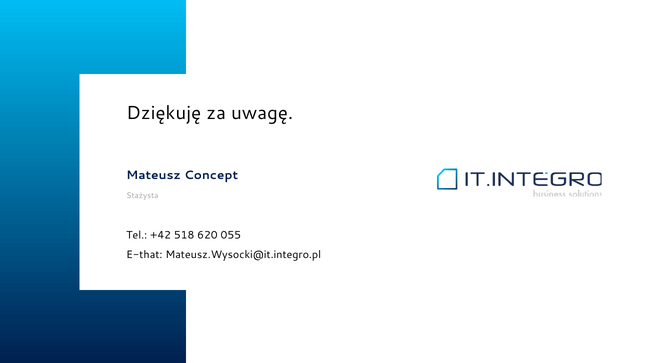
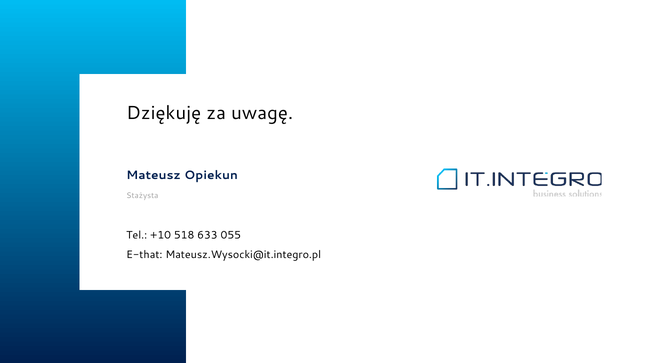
Concept: Concept -> Opiekun
+42: +42 -> +10
620: 620 -> 633
